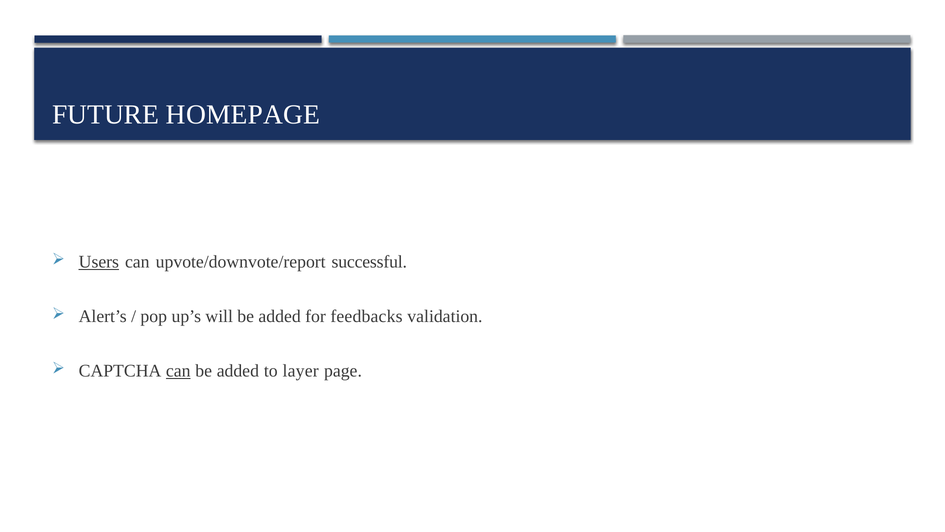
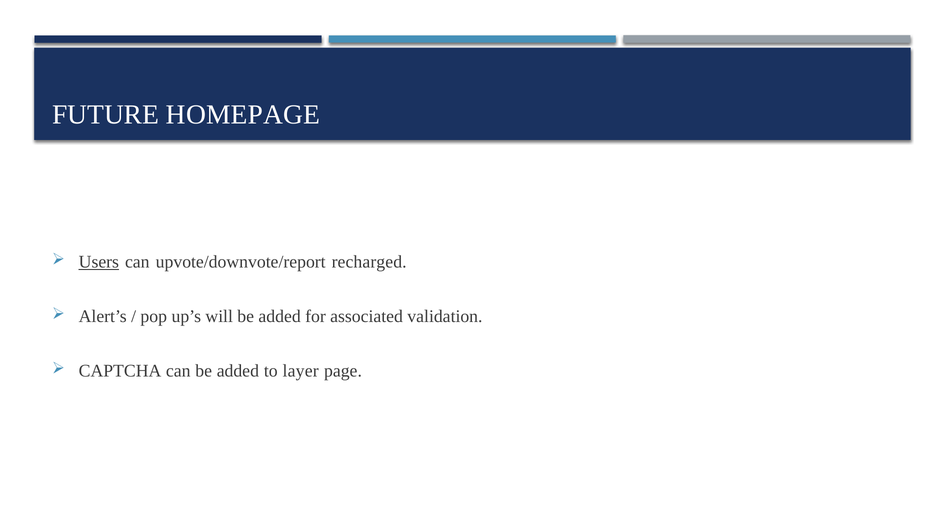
successful: successful -> recharged
feedbacks: feedbacks -> associated
can at (178, 371) underline: present -> none
